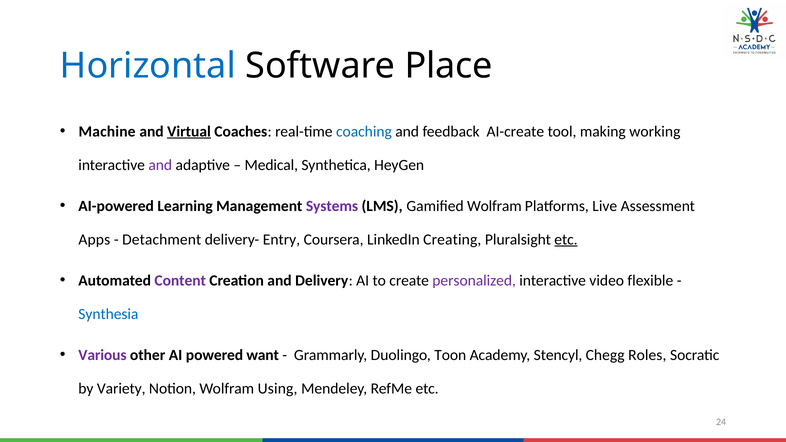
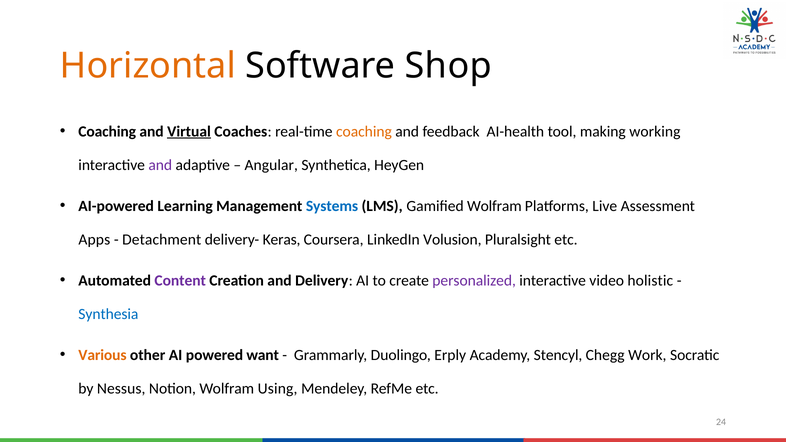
Horizontal colour: blue -> orange
Place: Place -> Shop
Machine at (107, 131): Machine -> Coaching
coaching at (364, 131) colour: blue -> orange
AI-create: AI-create -> AI-health
Medical: Medical -> Angular
Systems colour: purple -> blue
Entry: Entry -> Keras
Creating: Creating -> Volusion
etc at (566, 240) underline: present -> none
flexible: flexible -> holistic
Various colour: purple -> orange
Toon: Toon -> Erply
Roles: Roles -> Work
Variety: Variety -> Nessus
